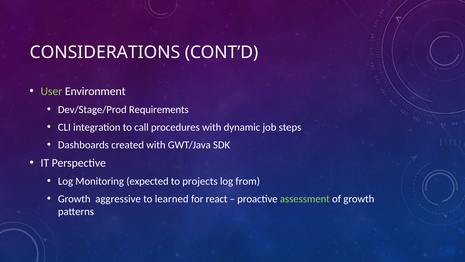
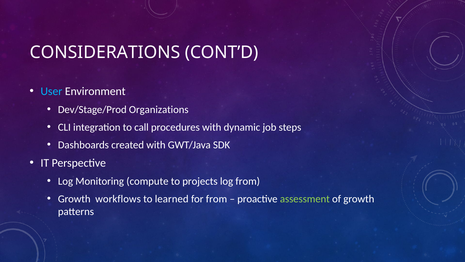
User colour: light green -> light blue
Requirements: Requirements -> Organizations
expected: expected -> compute
aggressive: aggressive -> workflows
for react: react -> from
